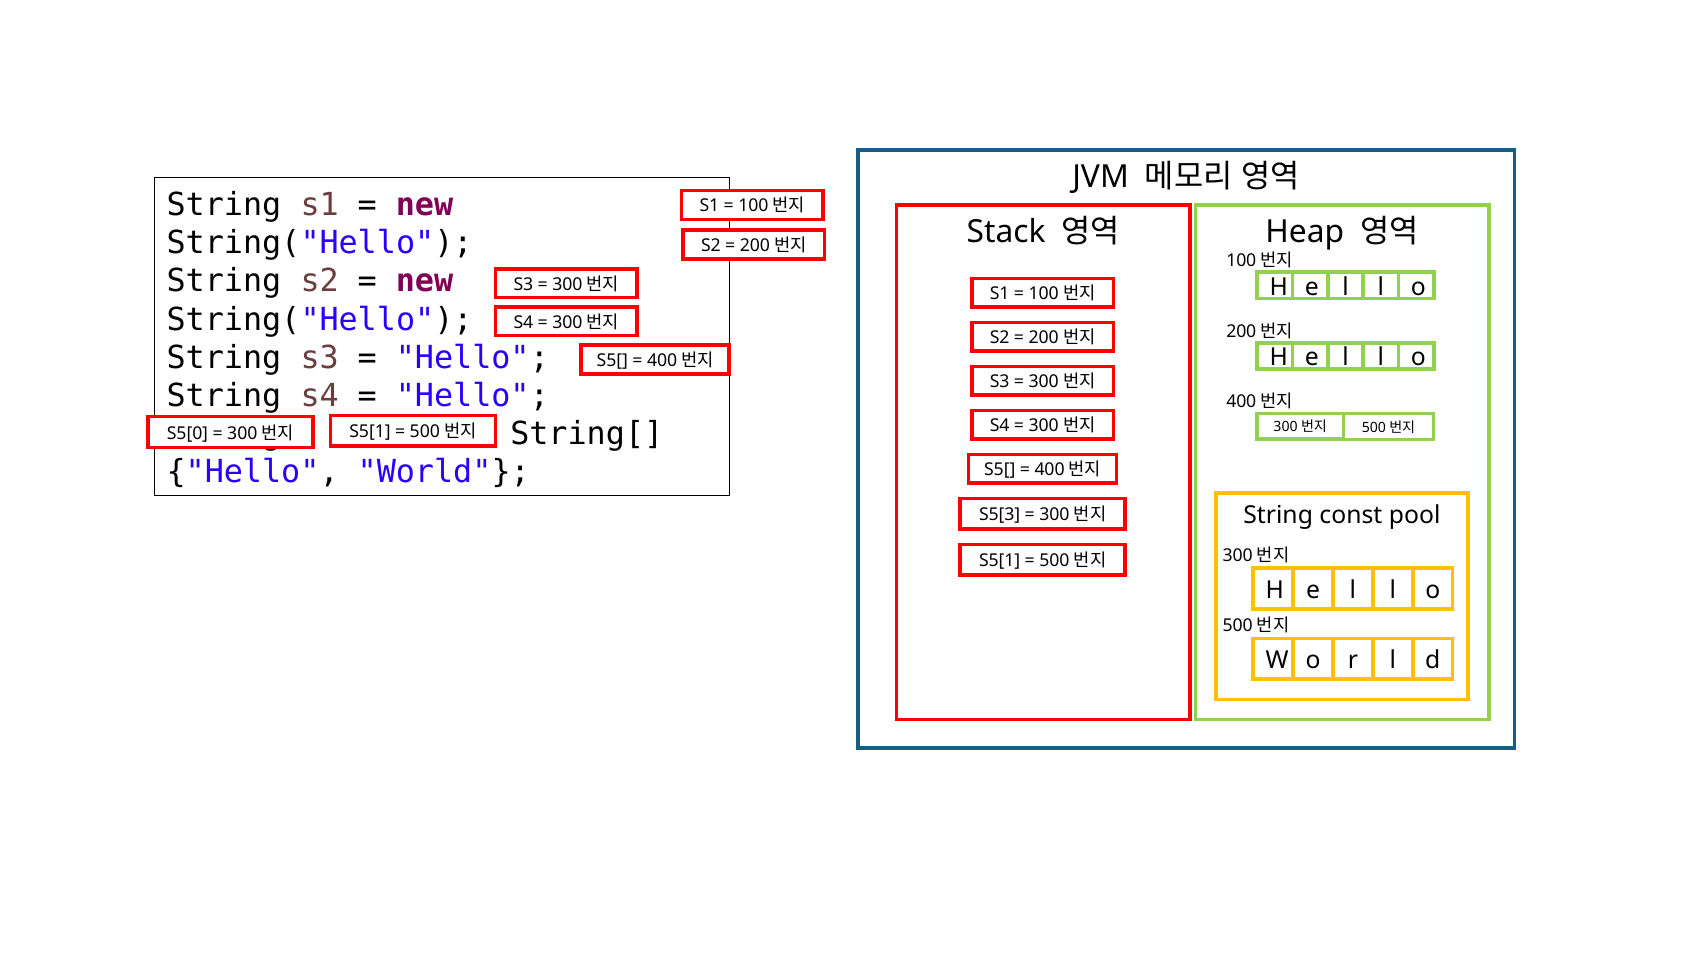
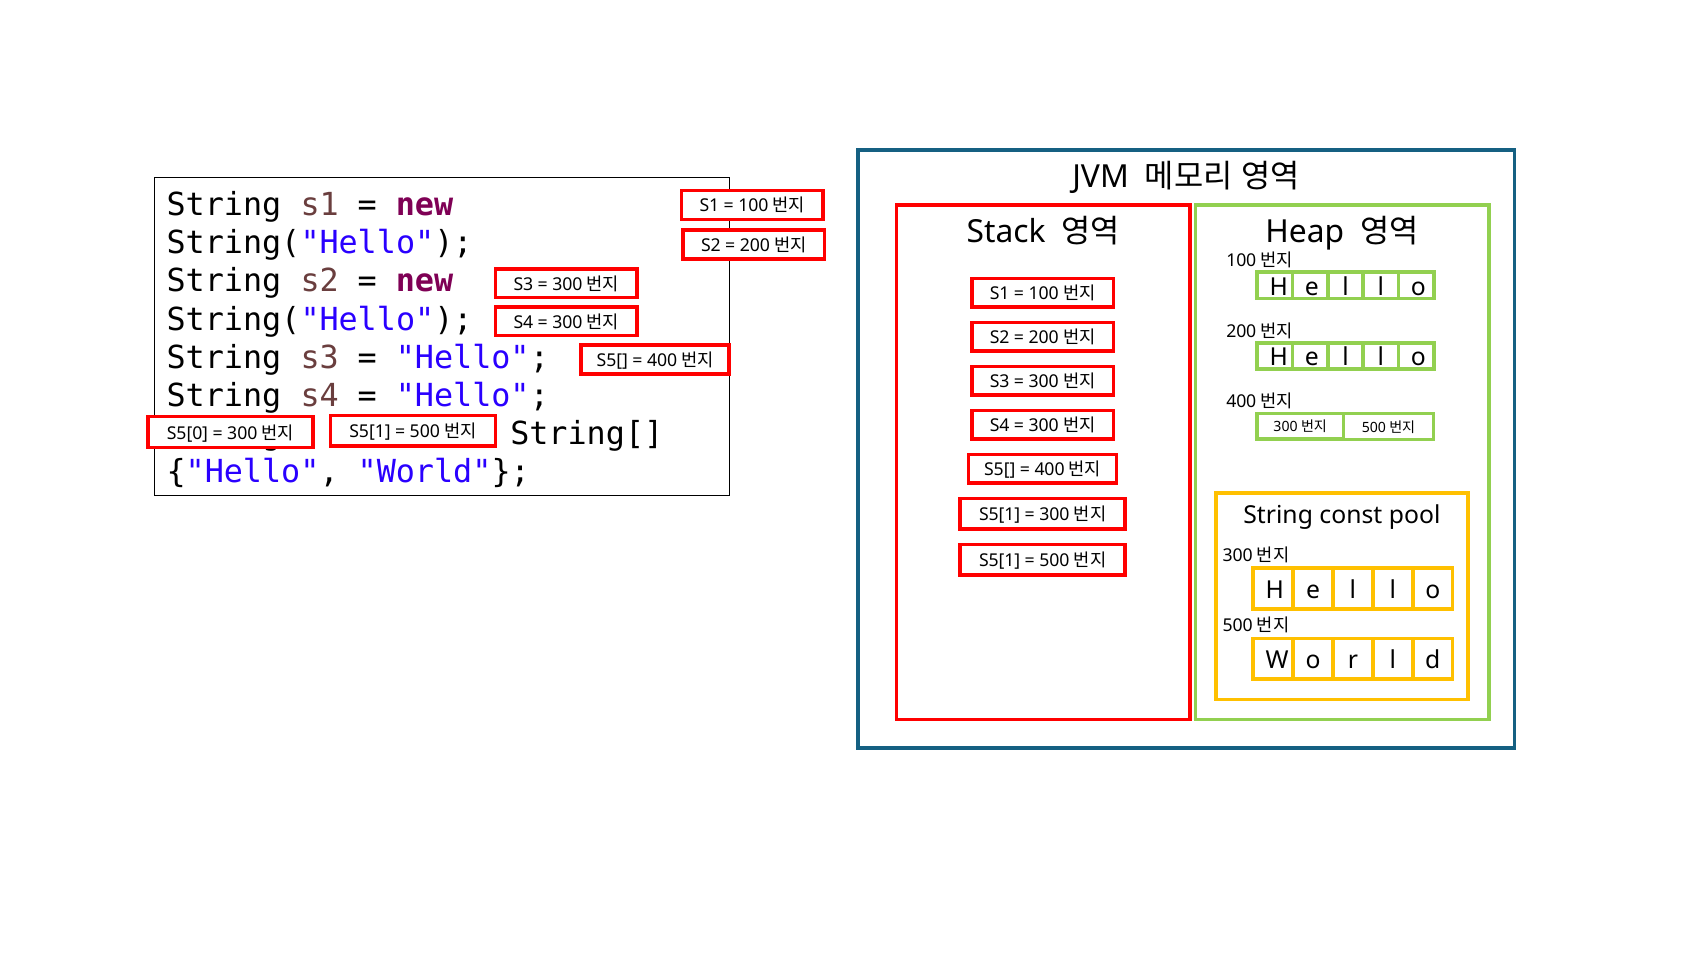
S5[3 at (1000, 515): S5[3 -> S5[1
